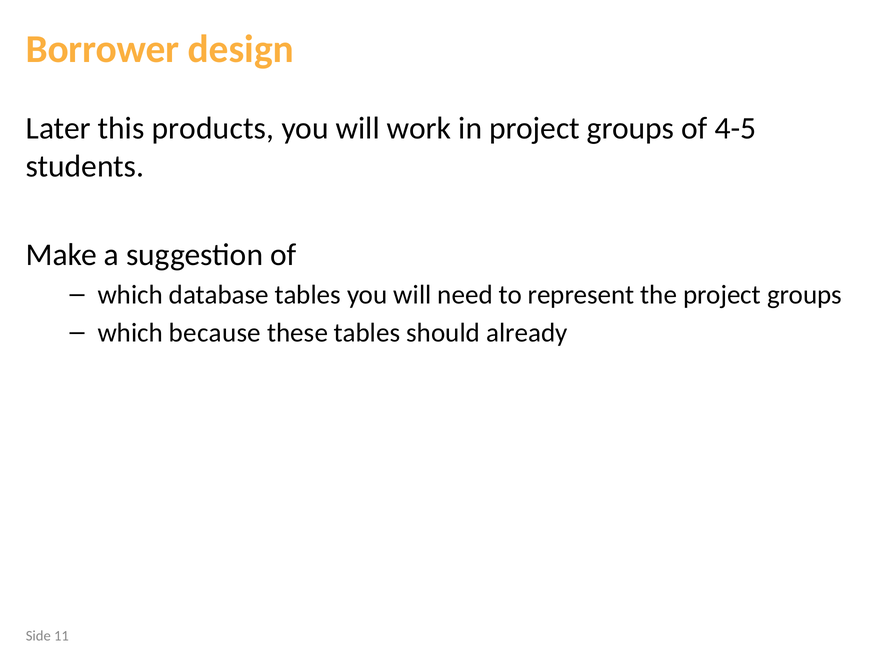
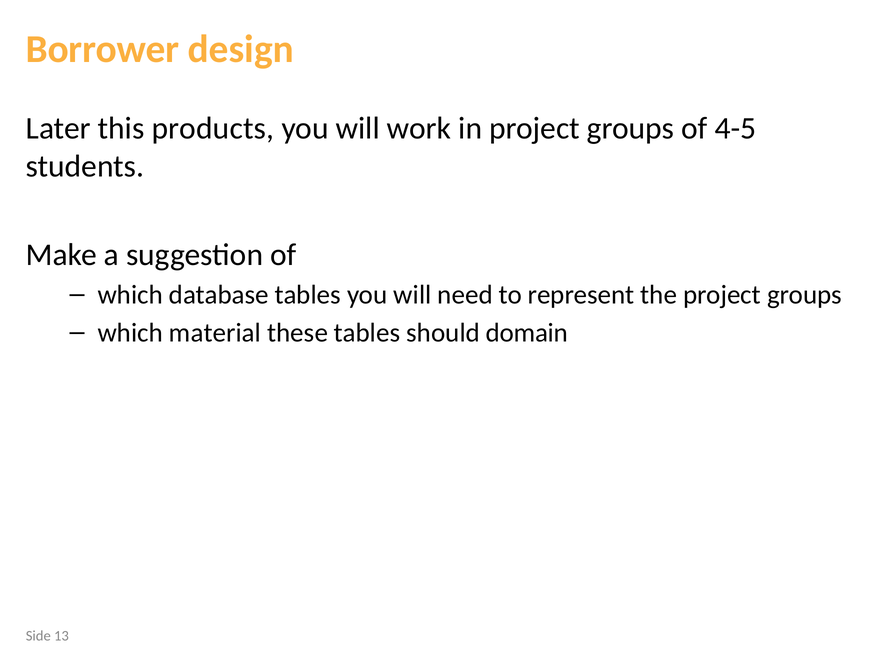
because: because -> material
already: already -> domain
11: 11 -> 13
